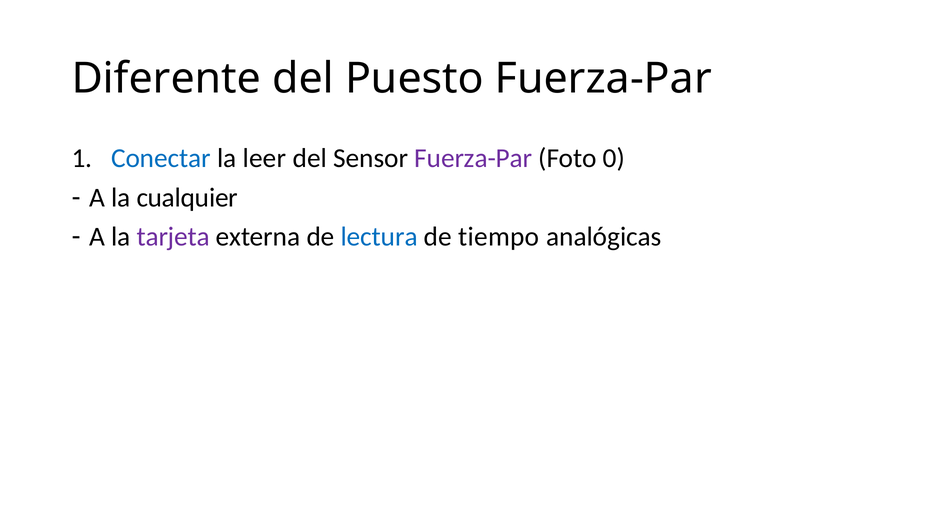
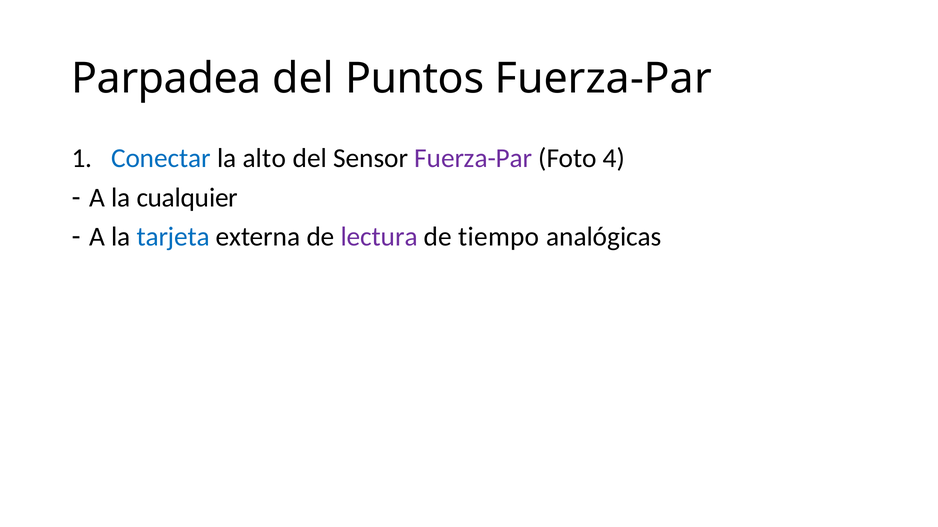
Diferente: Diferente -> Parpadea
Puesto: Puesto -> Puntos
leer: leer -> alto
0: 0 -> 4
tarjeta colour: purple -> blue
lectura colour: blue -> purple
